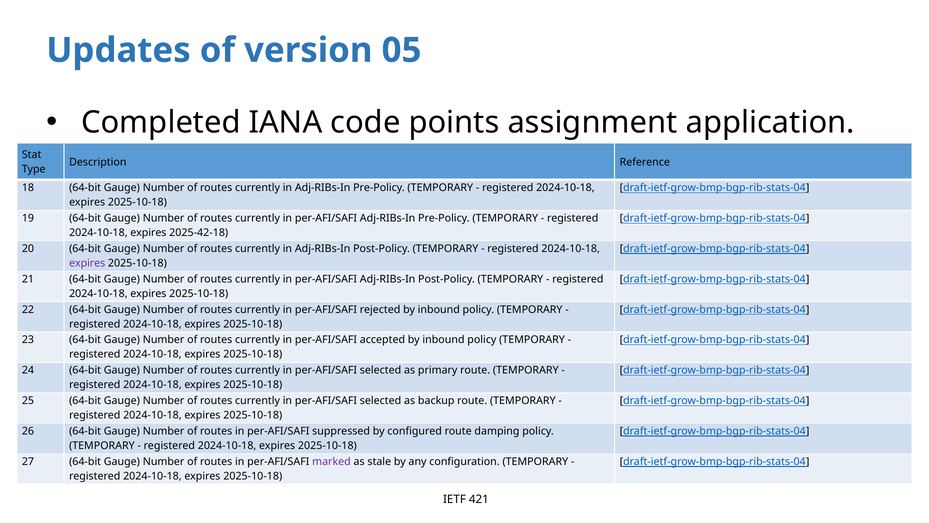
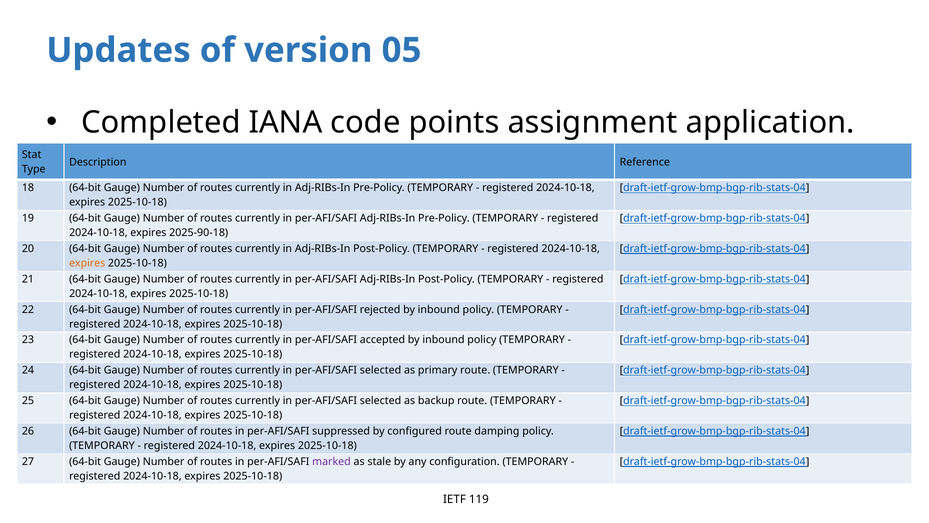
2025-42-18: 2025-42-18 -> 2025-90-18
expires at (87, 263) colour: purple -> orange
421: 421 -> 119
